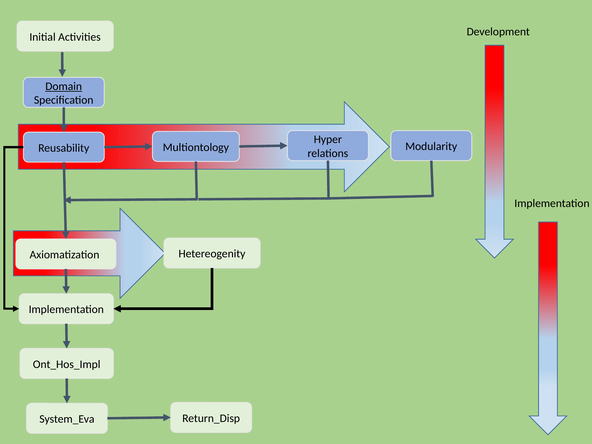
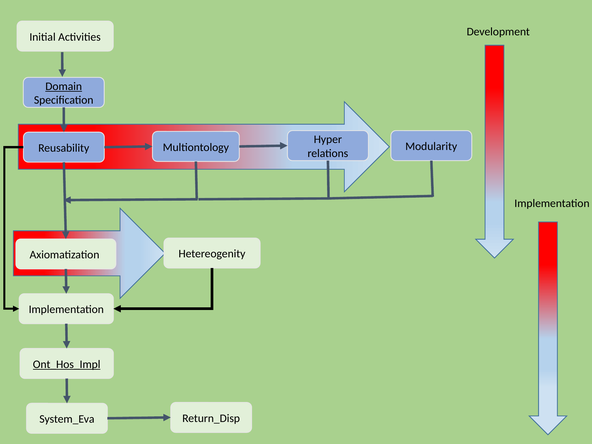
Ont_Hos_Impl underline: none -> present
